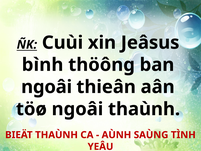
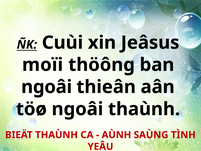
bình: bình -> moïi
